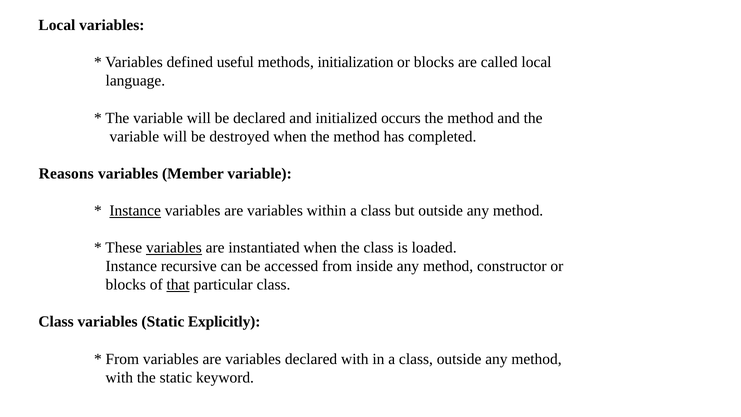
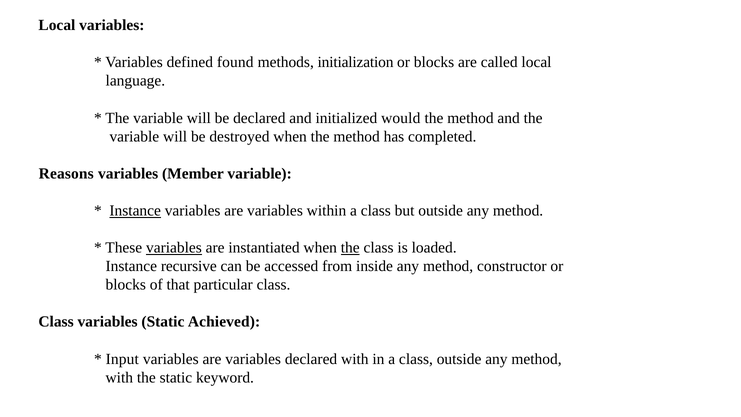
useful: useful -> found
occurs: occurs -> would
the at (350, 248) underline: none -> present
that underline: present -> none
Explicitly: Explicitly -> Achieved
From at (122, 359): From -> Input
